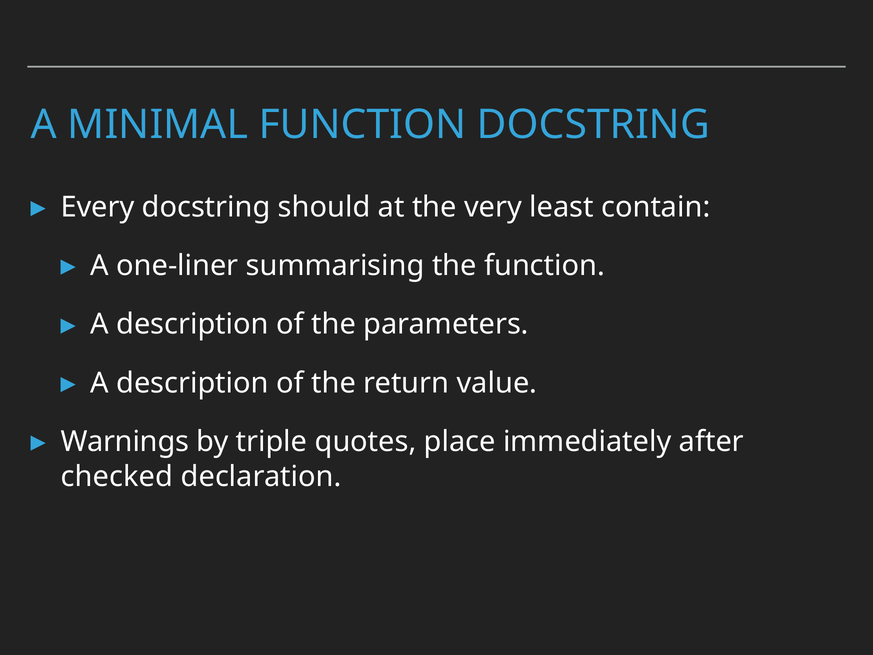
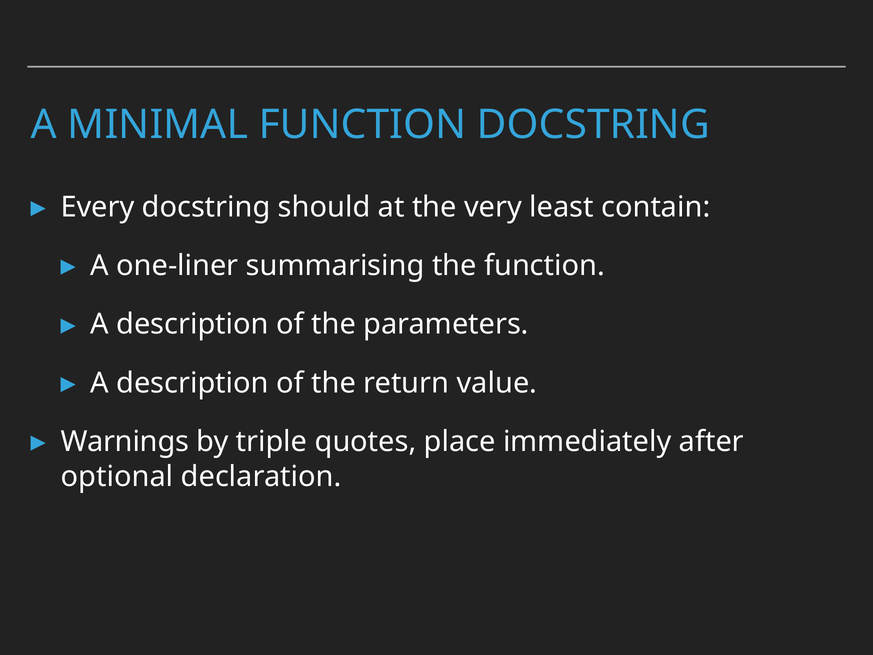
checked: checked -> optional
